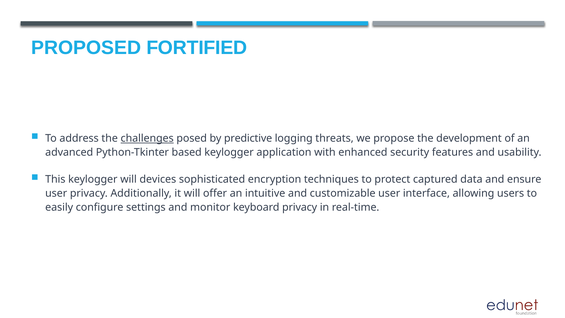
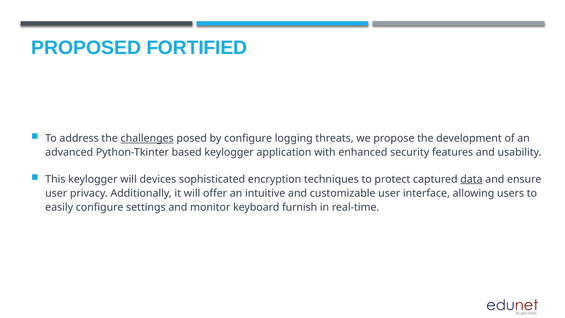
by predictive: predictive -> configure
data underline: none -> present
keyboard privacy: privacy -> furnish
